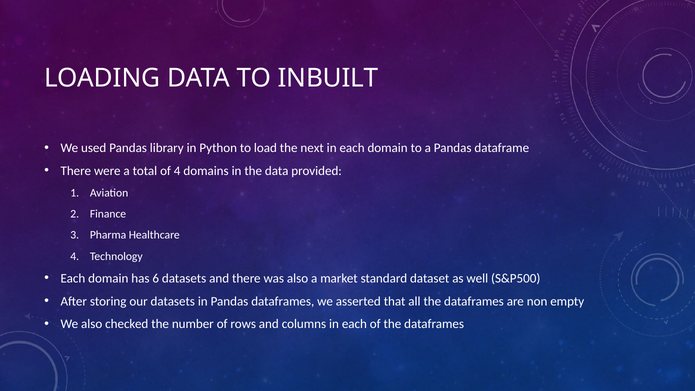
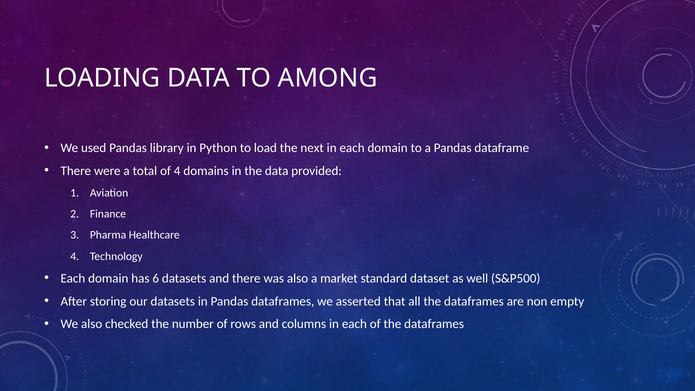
INBUILT: INBUILT -> AMONG
